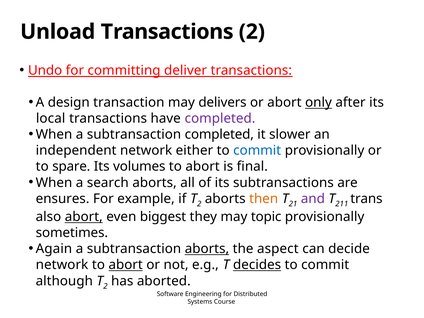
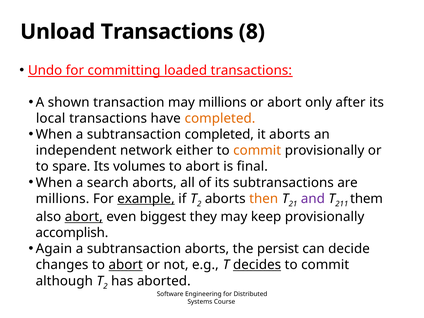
Transactions 2: 2 -> 8
deliver: deliver -> loaded
design: design -> shown
may delivers: delivers -> millions
only underline: present -> none
completed at (220, 118) colour: purple -> orange
it slower: slower -> aborts
commit at (257, 151) colour: blue -> orange
ensures at (63, 199): ensures -> millions
example underline: none -> present
trans: trans -> them
topic: topic -> keep
sometimes: sometimes -> accomplish
aborts at (207, 249) underline: present -> none
aspect: aspect -> persist
network at (62, 265): network -> changes
